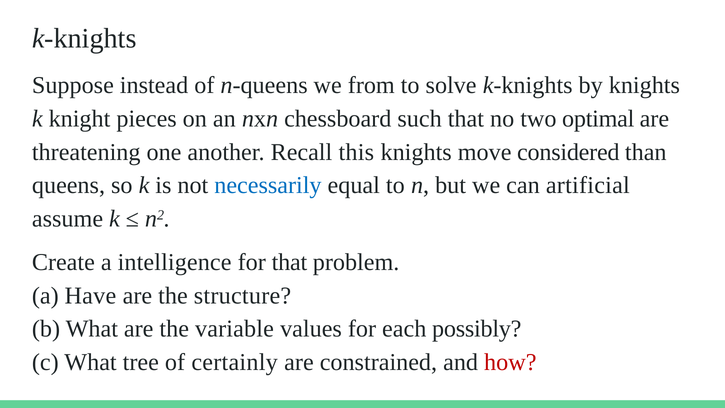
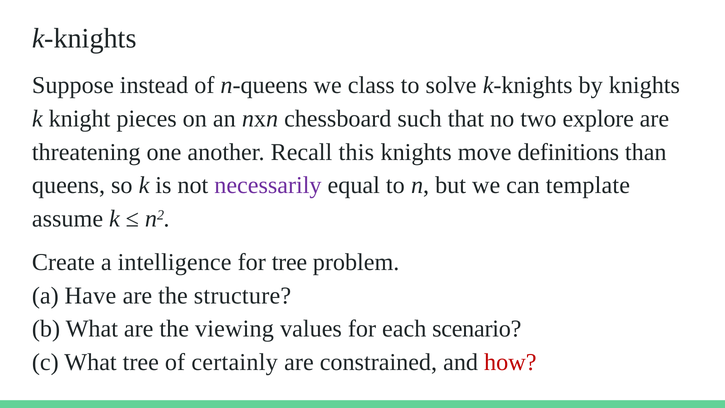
from: from -> class
optimal: optimal -> explore
considered: considered -> definitions
necessarily colour: blue -> purple
artificial: artificial -> template
for that: that -> tree
variable: variable -> viewing
possibly: possibly -> scenario
